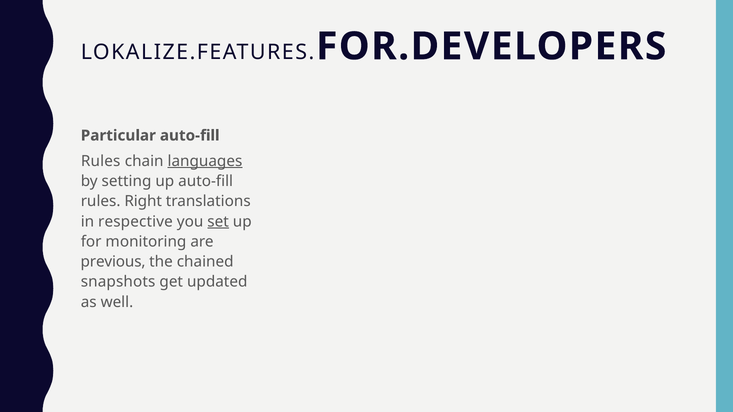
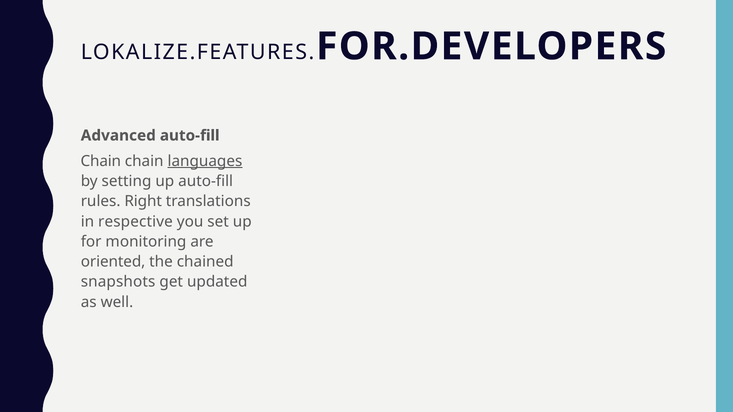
Particular: Particular -> Advanced
Rules at (101, 161): Rules -> Chain
set underline: present -> none
previous: previous -> oriented
